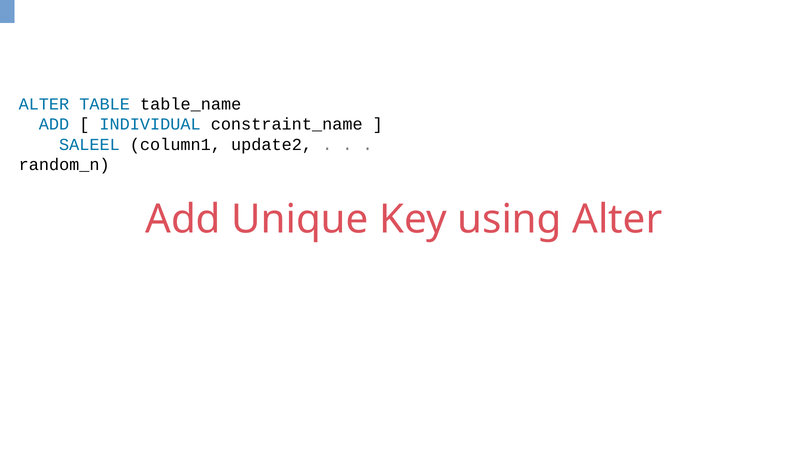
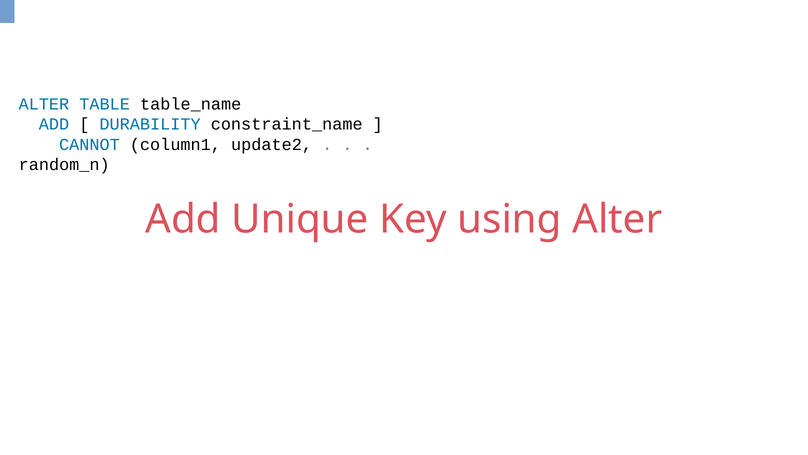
INDIVIDUAL: INDIVIDUAL -> DURABILITY
SALEEL: SALEEL -> CANNOT
